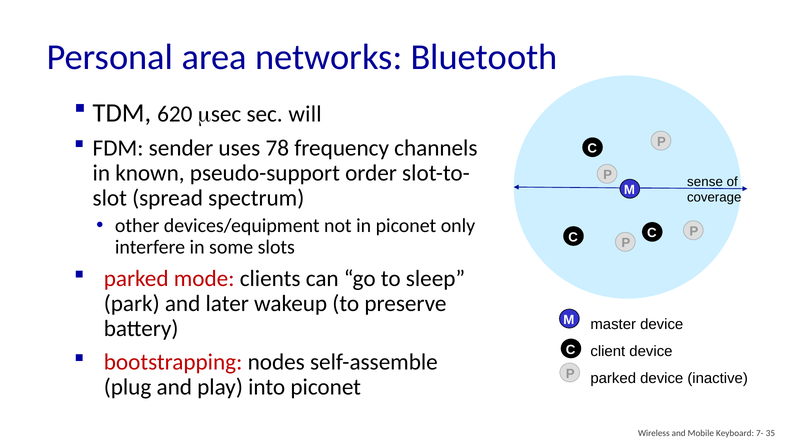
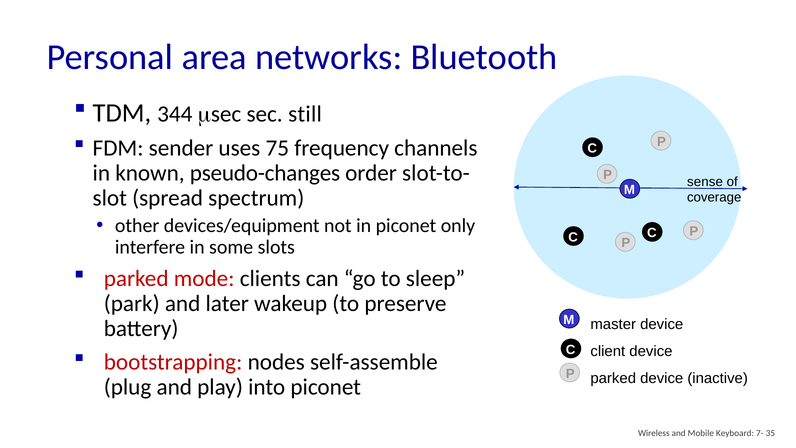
620: 620 -> 344
will: will -> still
78: 78 -> 75
pseudo-support: pseudo-support -> pseudo-changes
